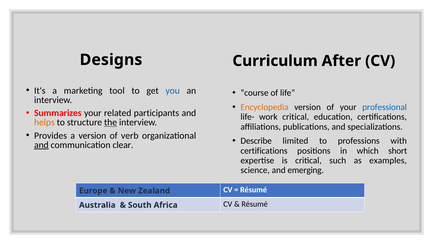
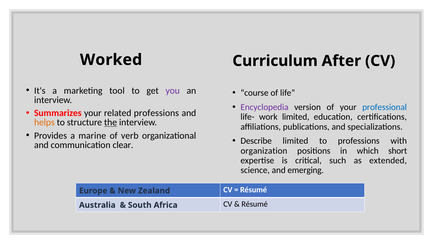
Designs: Designs -> Worked
you colour: blue -> purple
Encyclopedia colour: orange -> purple
related participants: participants -> professions
work critical: critical -> limited
a version: version -> marine
and at (41, 145) underline: present -> none
certifications at (264, 150): certifications -> organization
examples: examples -> extended
